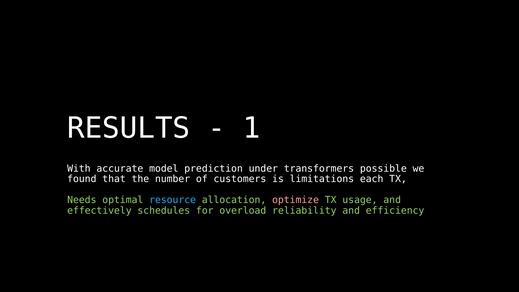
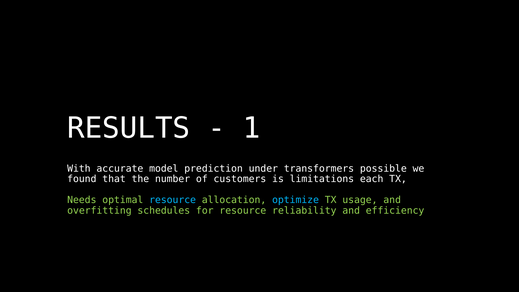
optimize colour: pink -> light blue
effectively: effectively -> overfitting
for overload: overload -> resource
